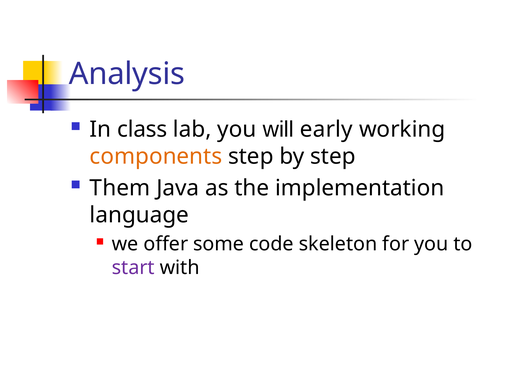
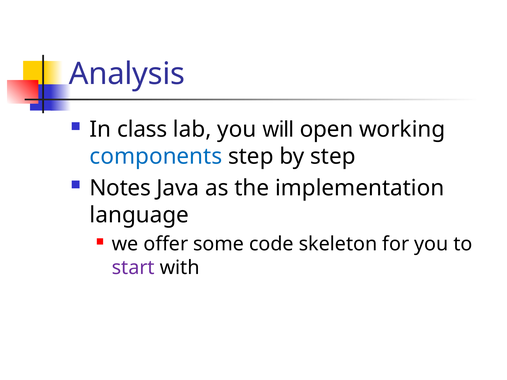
early: early -> open
components colour: orange -> blue
Them: Them -> Notes
